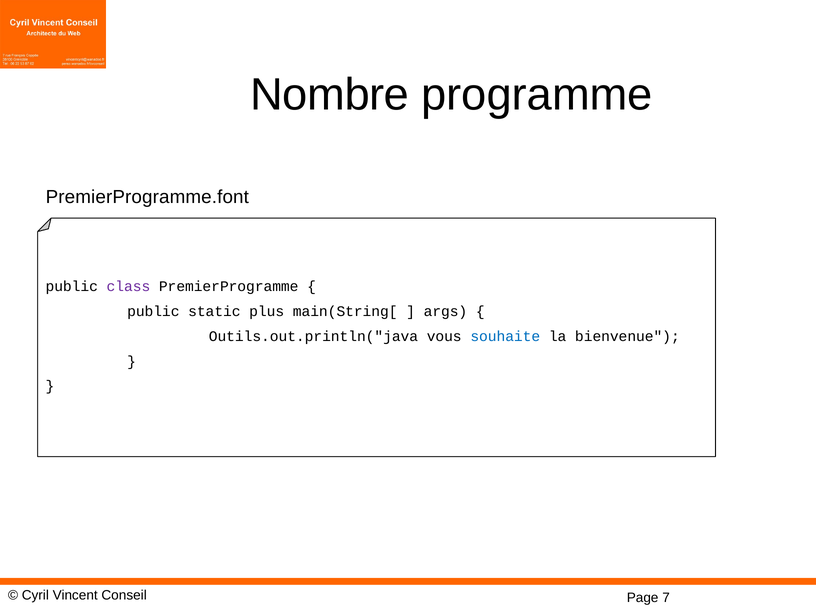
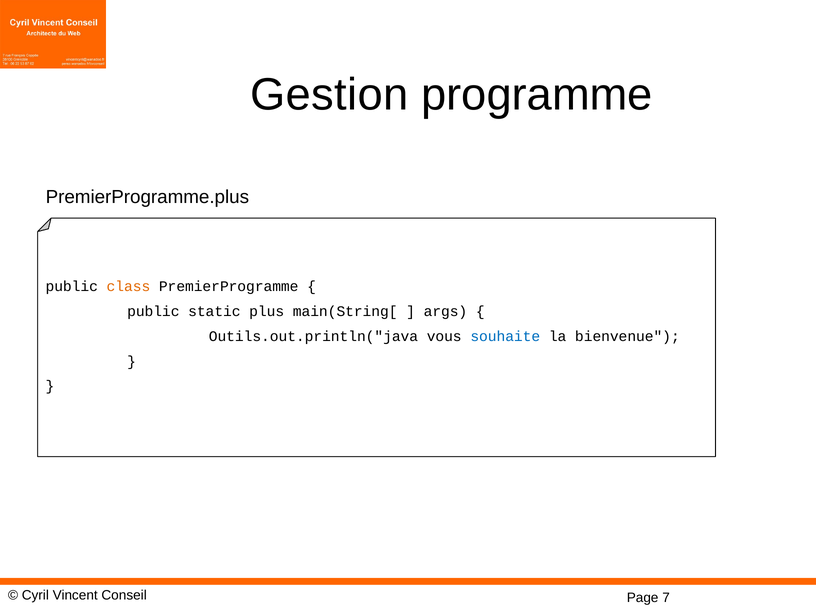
Nombre: Nombre -> Gestion
PremierProgramme.font: PremierProgramme.font -> PremierProgramme.plus
class colour: purple -> orange
